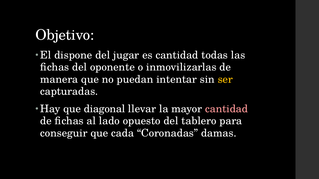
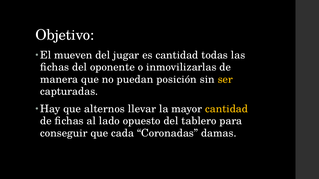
dispone: dispone -> mueven
intentar: intentar -> posición
diagonal: diagonal -> alternos
cantidad at (227, 109) colour: pink -> yellow
